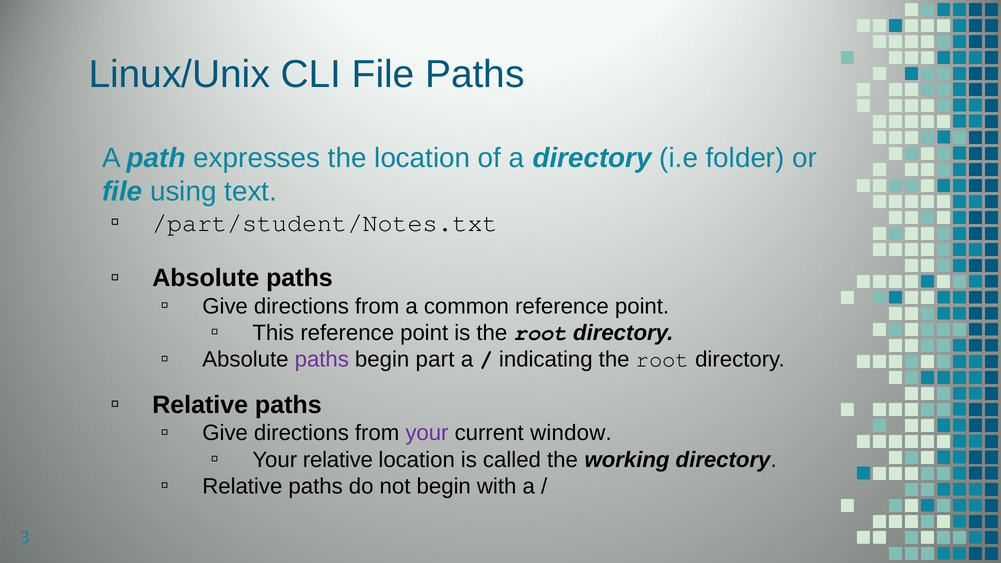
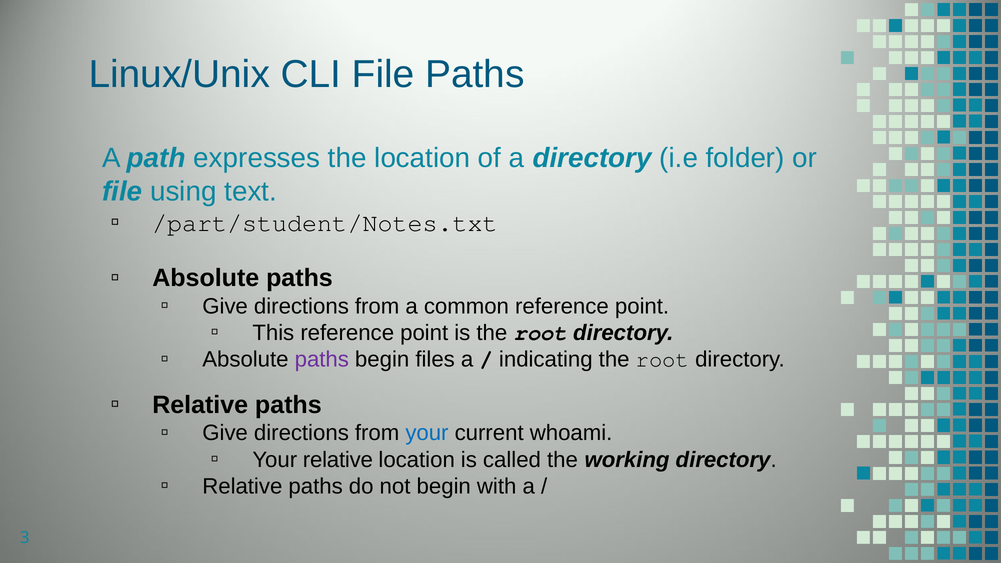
part: part -> files
your at (427, 433) colour: purple -> blue
window: window -> whoami
